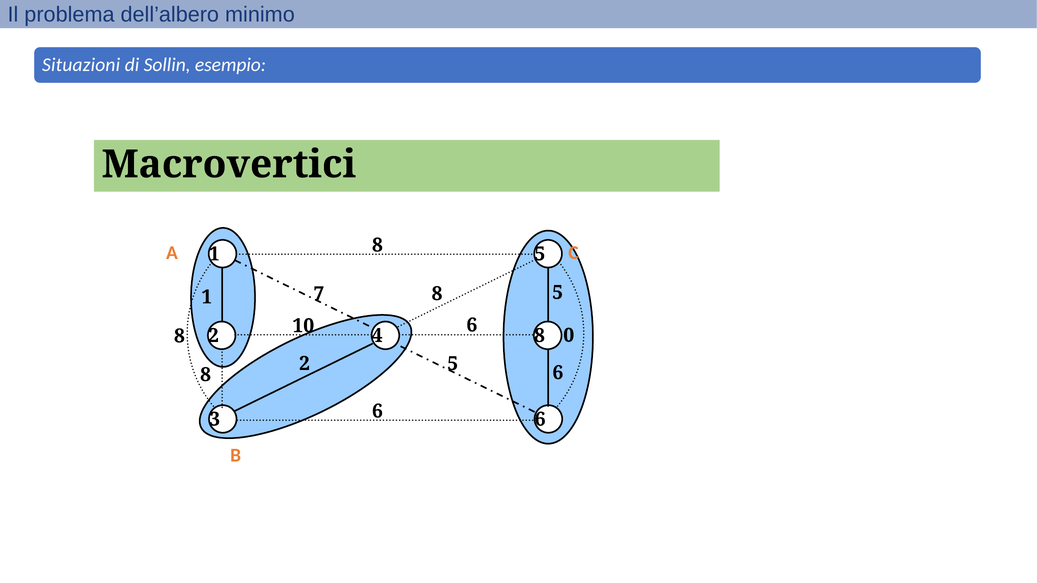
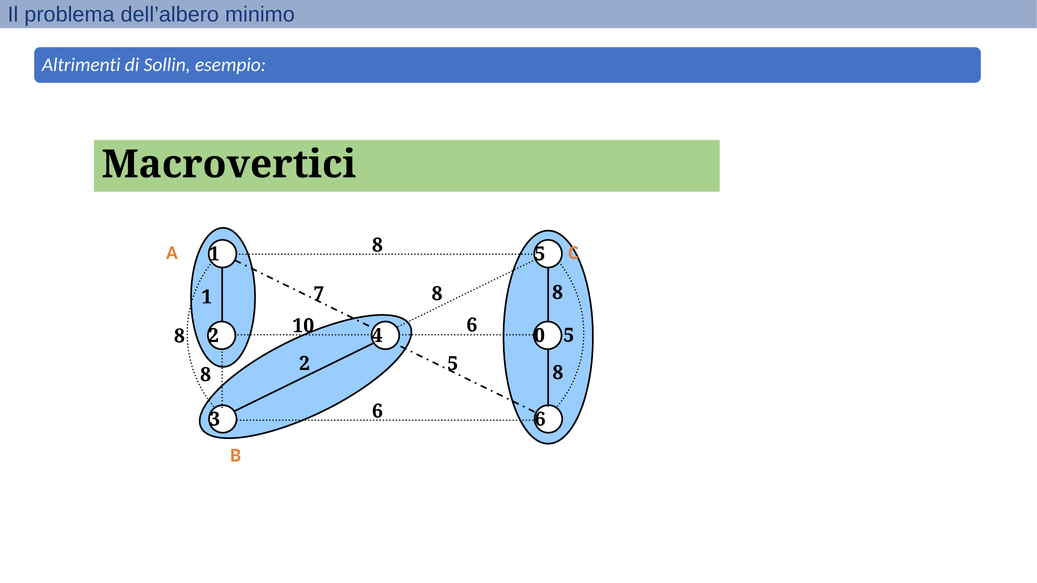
Situazioni: Situazioni -> Altrimenti
7 5: 5 -> 8
4 8: 8 -> 0
8 0: 0 -> 5
2 6: 6 -> 8
